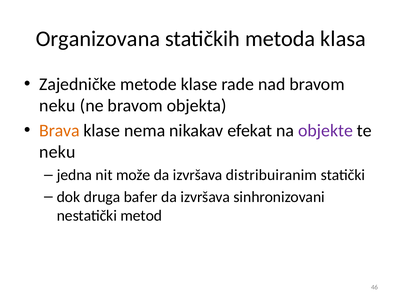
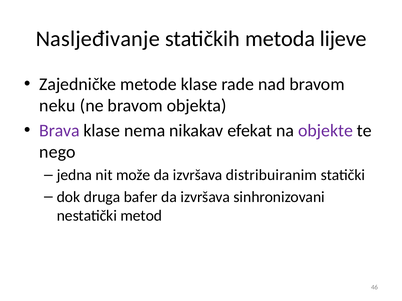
Organizovana: Organizovana -> Nasljeđivanje
klasa: klasa -> lijeve
Brava colour: orange -> purple
neku at (57, 152): neku -> nego
